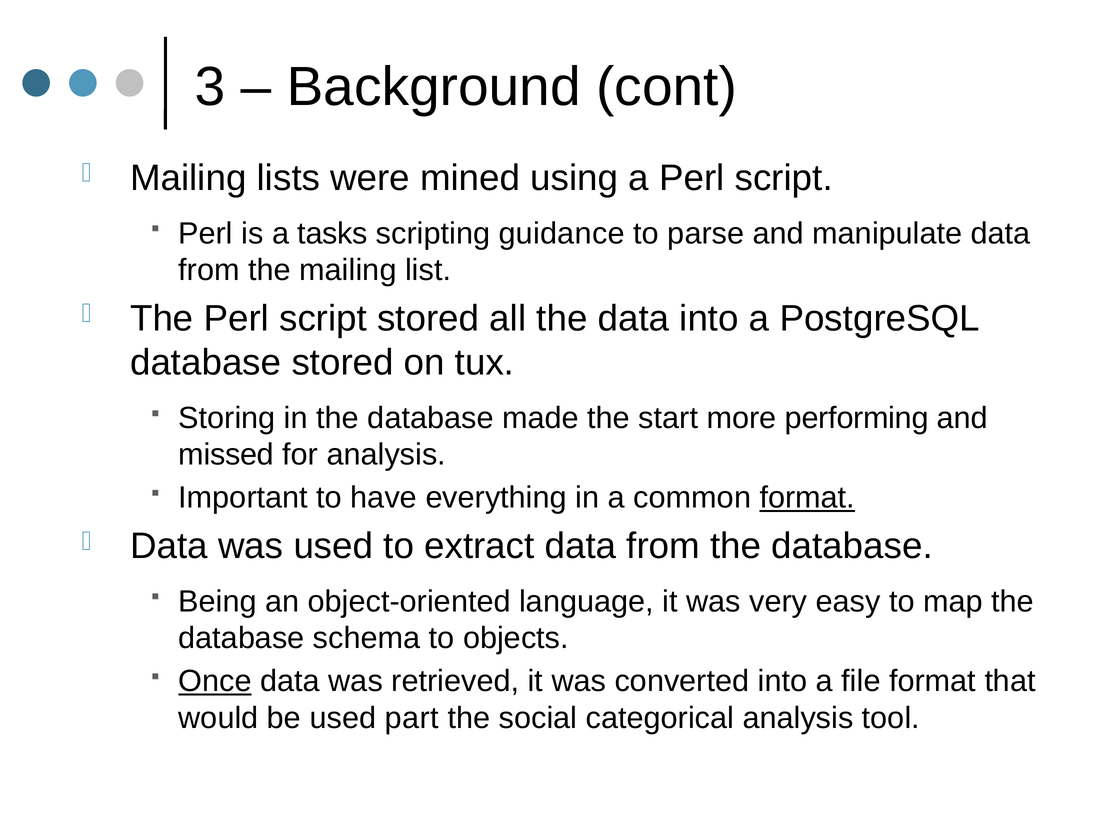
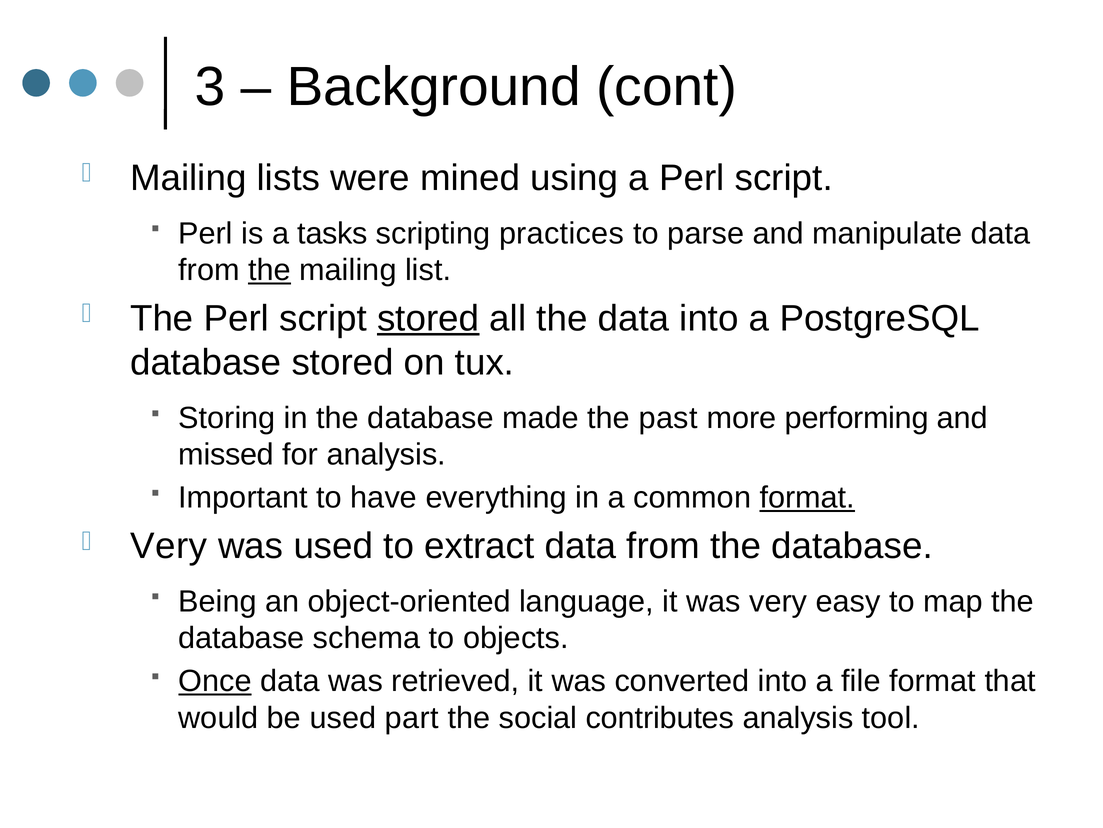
guidance: guidance -> practices
the at (269, 270) underline: none -> present
stored at (428, 318) underline: none -> present
start: start -> past
Data at (169, 546): Data -> Very
categorical: categorical -> contributes
